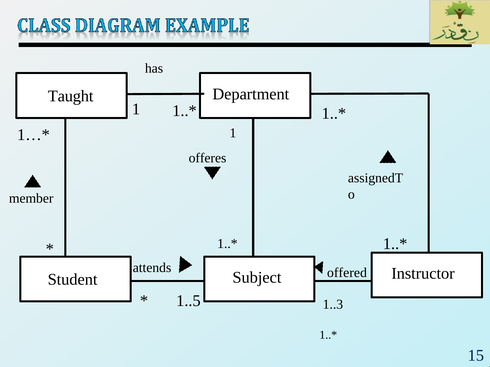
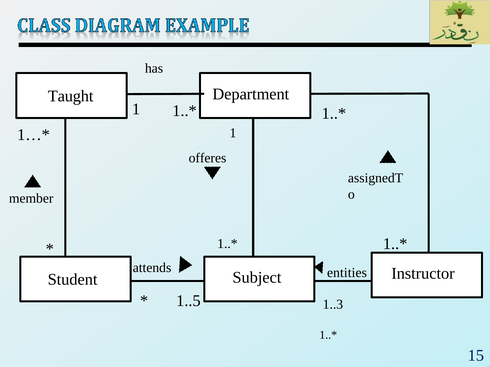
offered: offered -> entities
